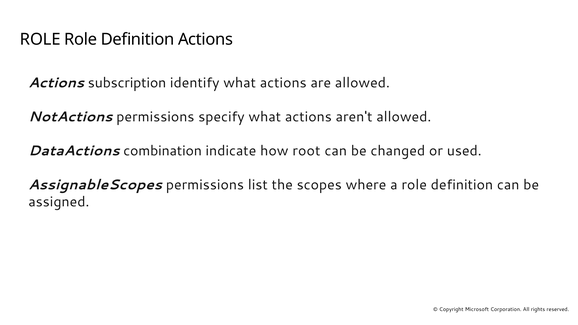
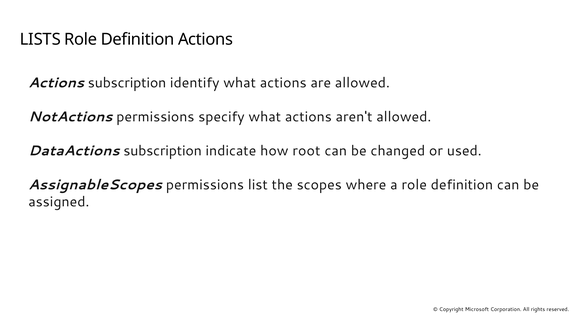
ROLE at (40, 40): ROLE -> LISTS
DataActions combination: combination -> subscription
